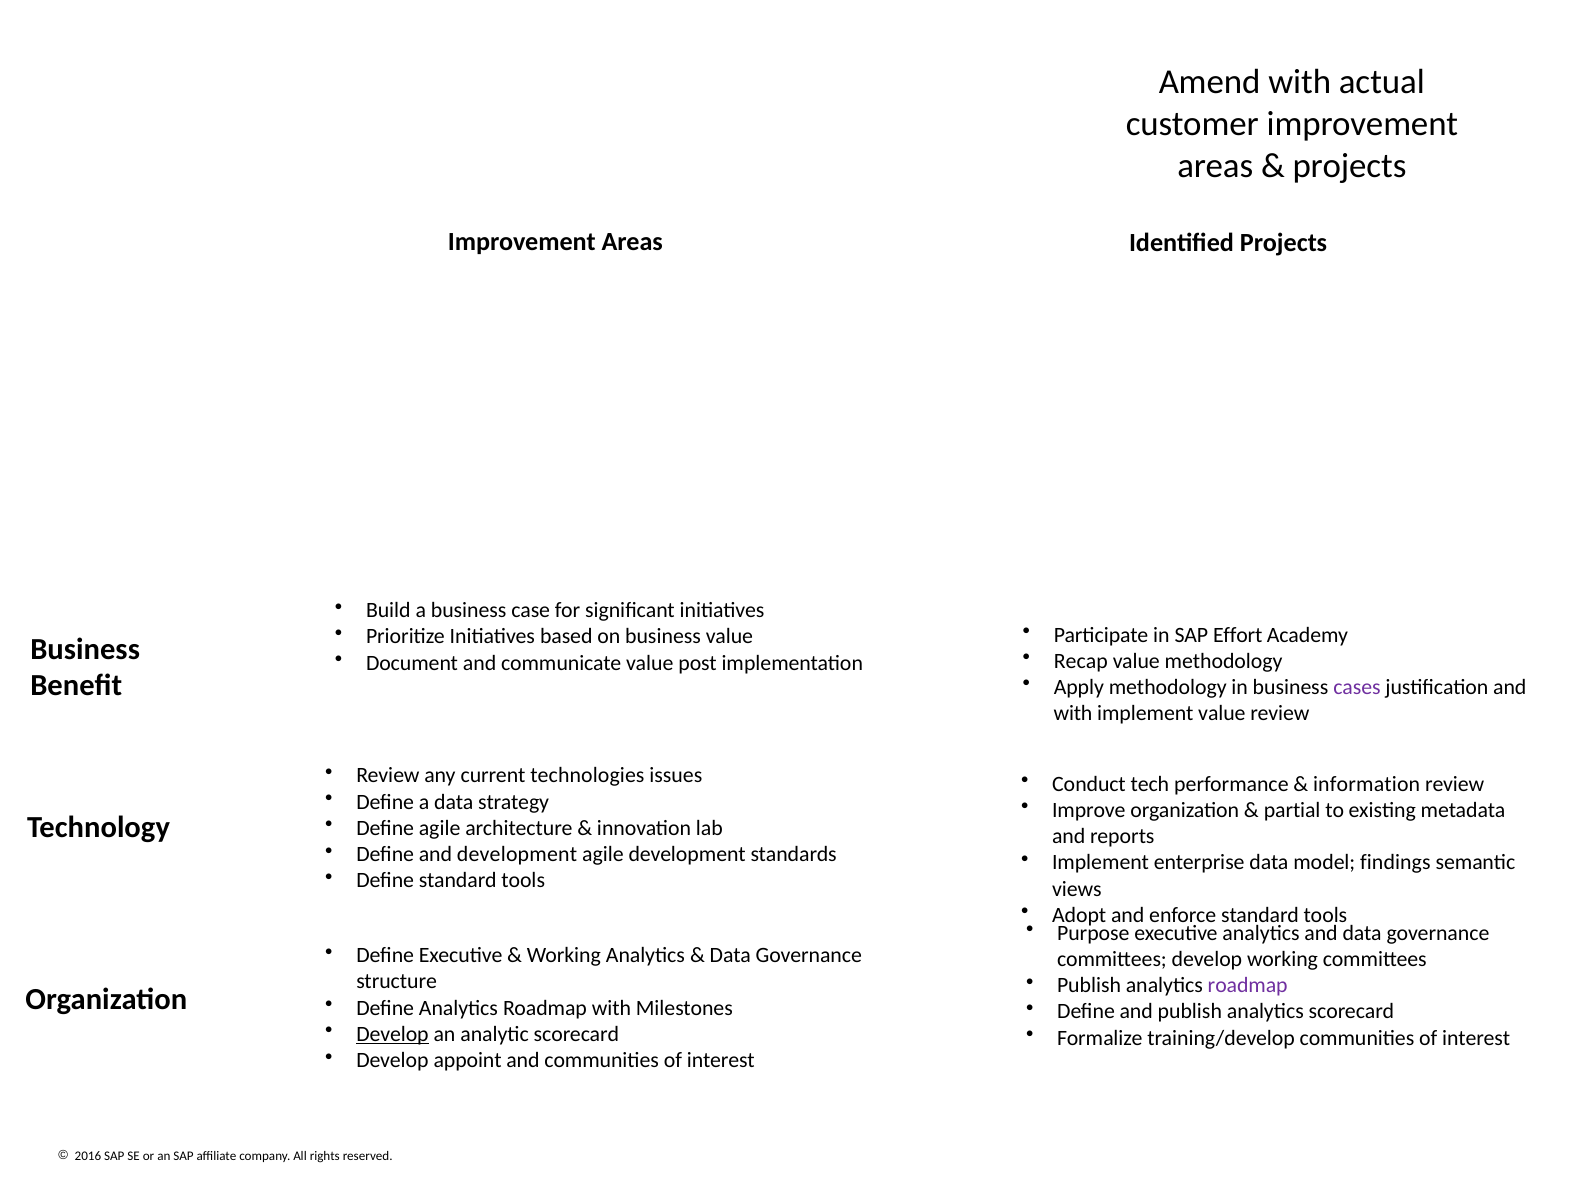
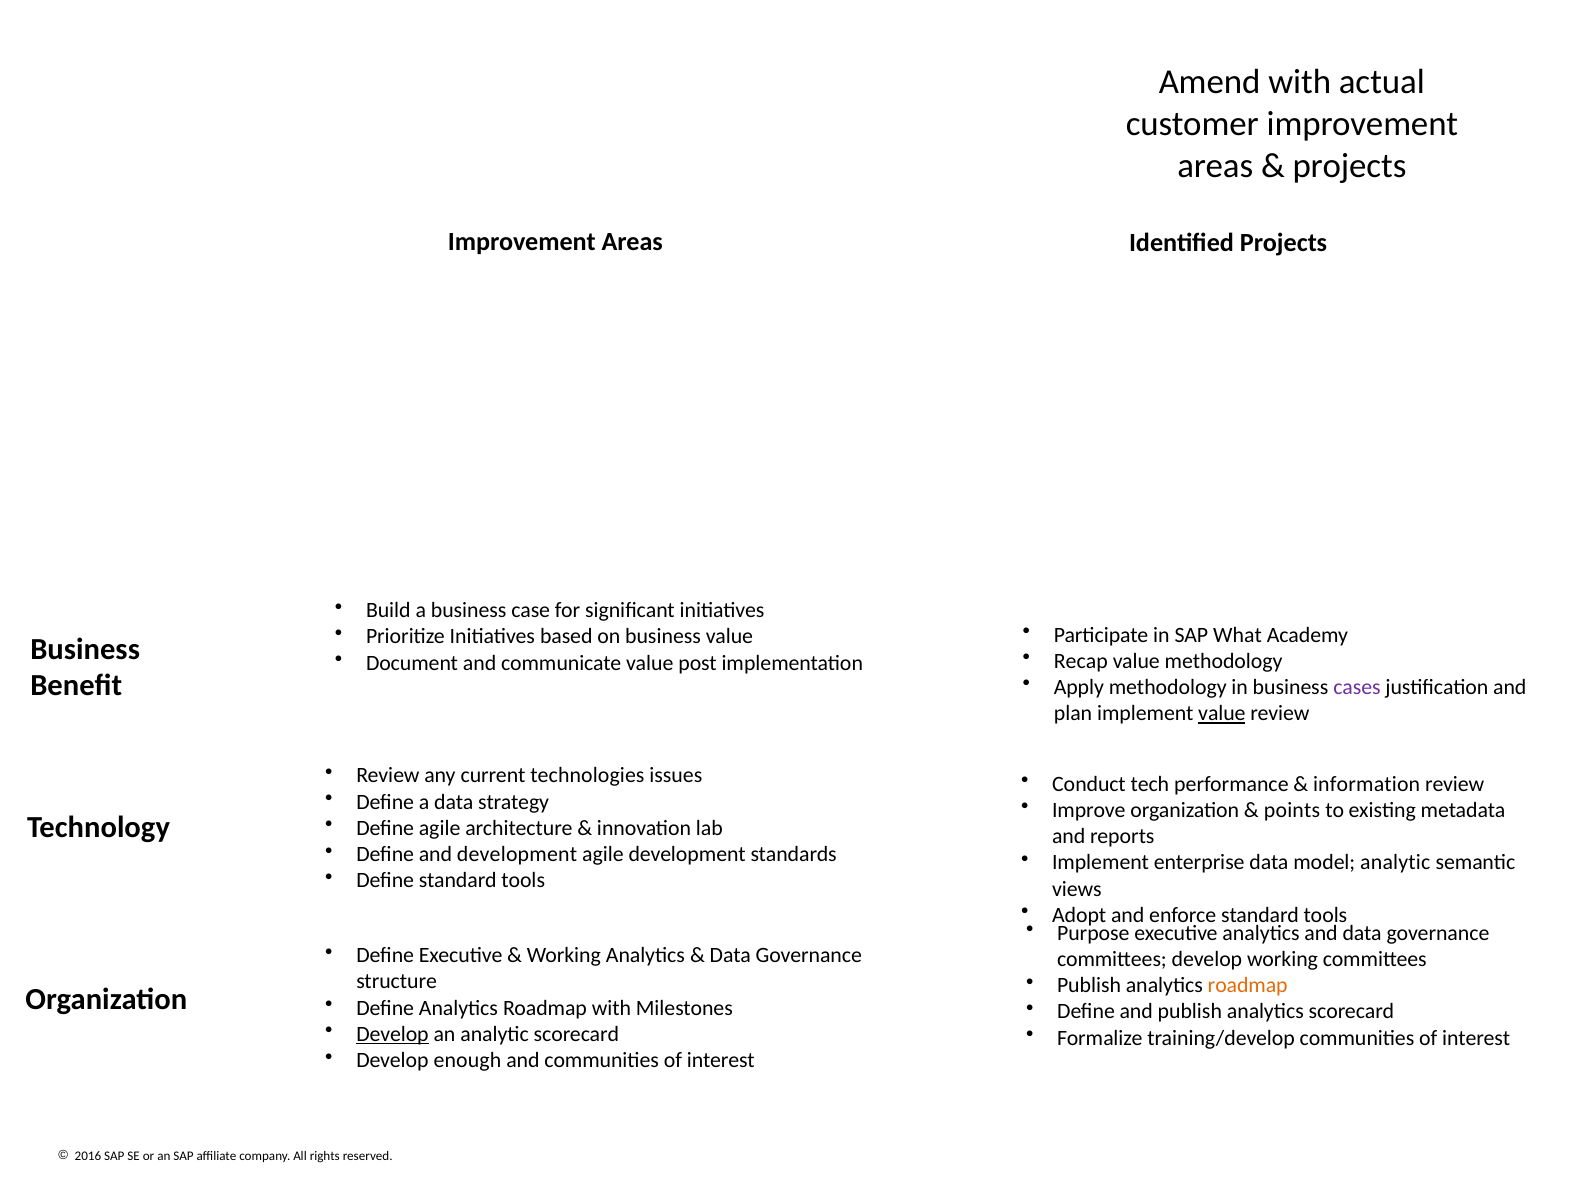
Effort: Effort -> What
with at (1073, 714): with -> plan
value at (1222, 714) underline: none -> present
partial: partial -> points
model findings: findings -> analytic
roadmap at (1248, 985) colour: purple -> orange
appoint: appoint -> enough
